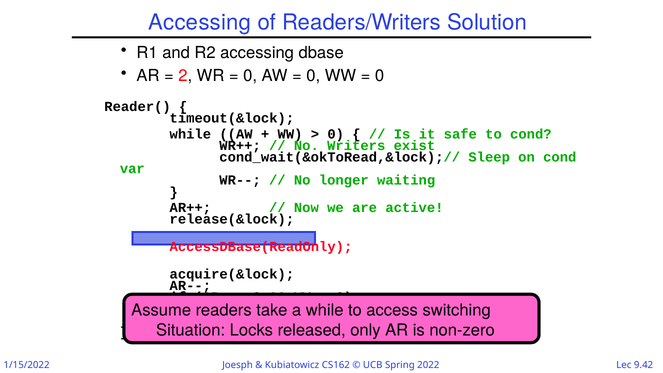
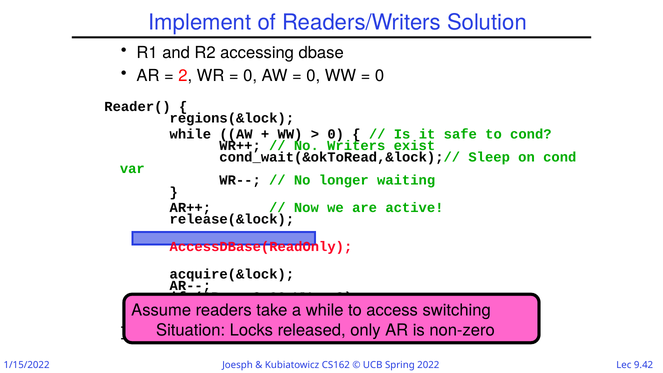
Accessing at (200, 23): Accessing -> Implement
timeout(&lock: timeout(&lock -> regions(&lock
